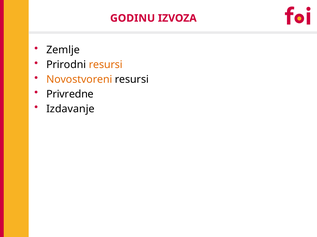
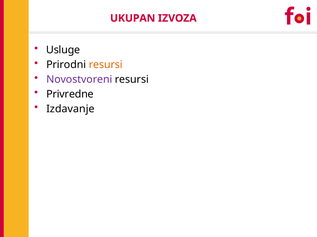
GODINU: GODINU -> UKUPAN
Zemlje: Zemlje -> Usluge
Novostvoreni colour: orange -> purple
